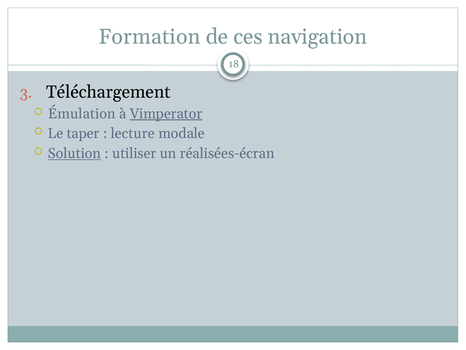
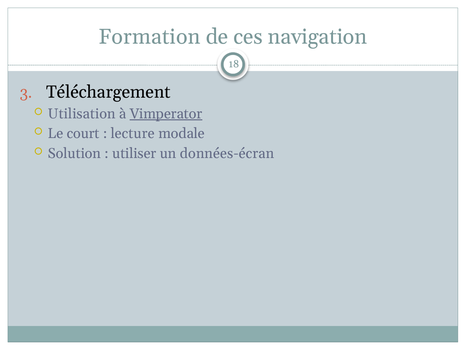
Émulation: Émulation -> Utilisation
taper: taper -> court
Solution underline: present -> none
réalisées-écran: réalisées-écran -> données-écran
